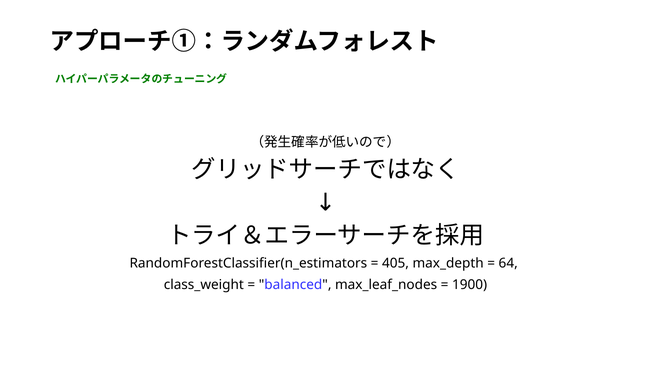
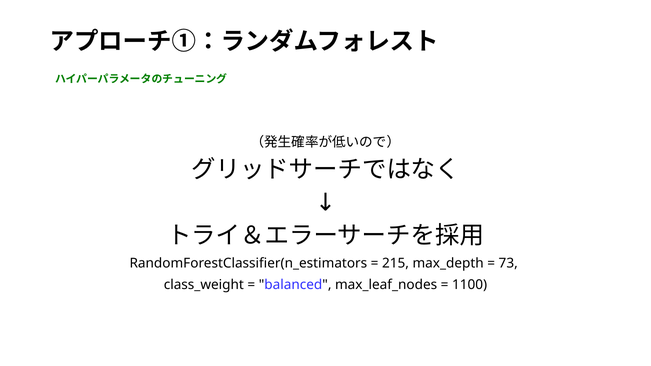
405: 405 -> 215
64: 64 -> 73
1900: 1900 -> 1100
